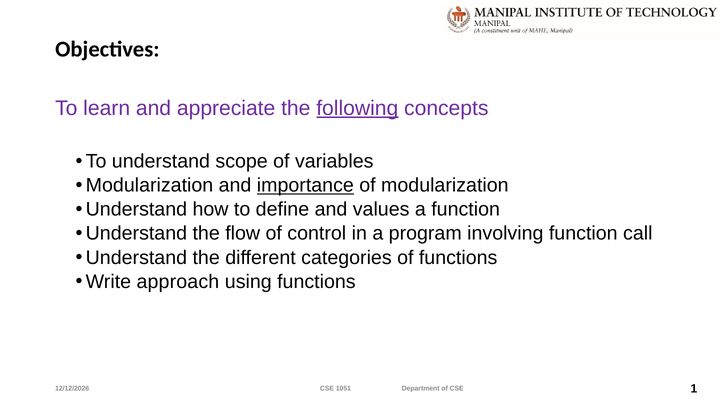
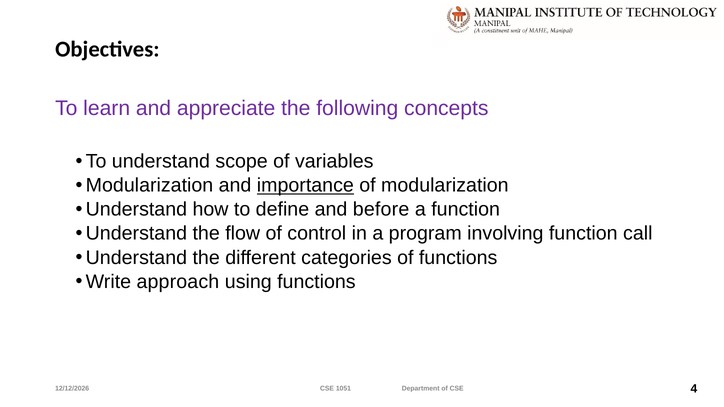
following underline: present -> none
values: values -> before
1: 1 -> 4
